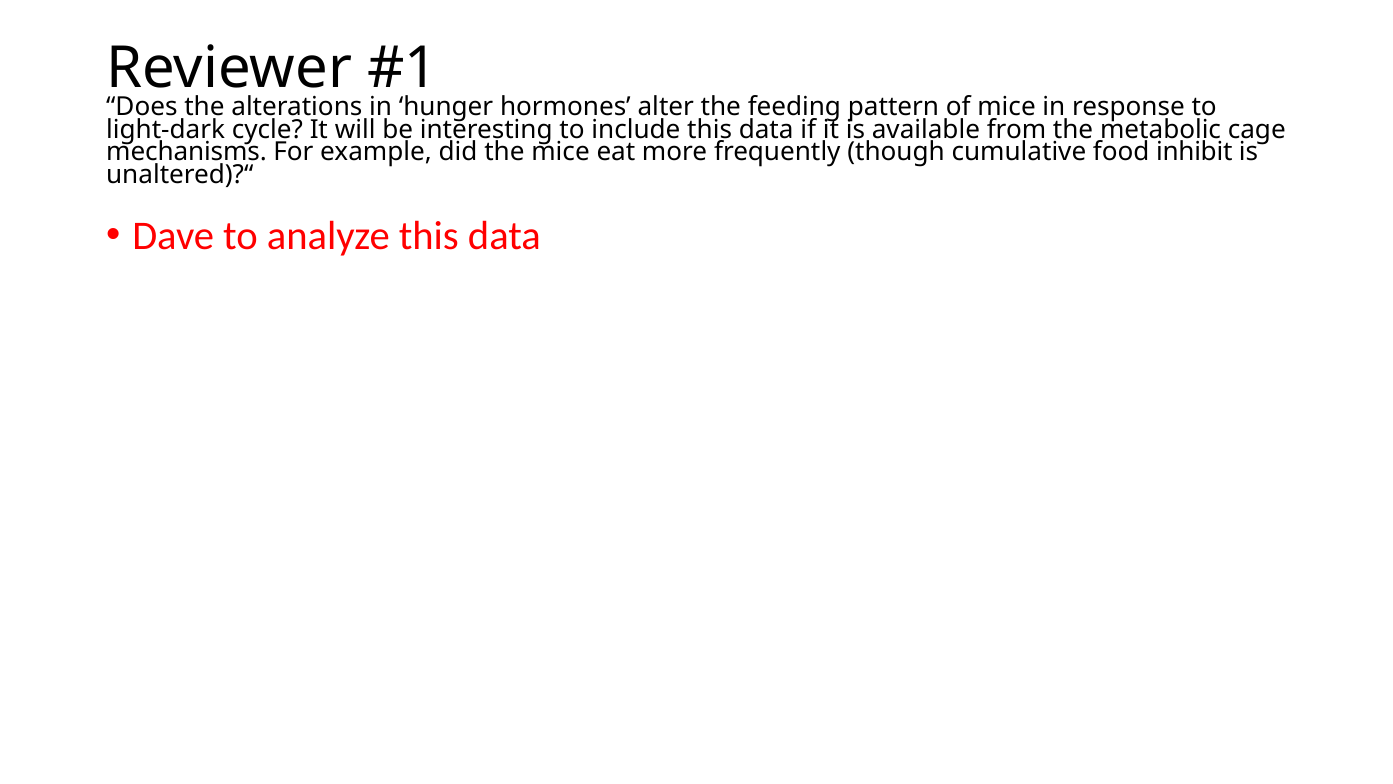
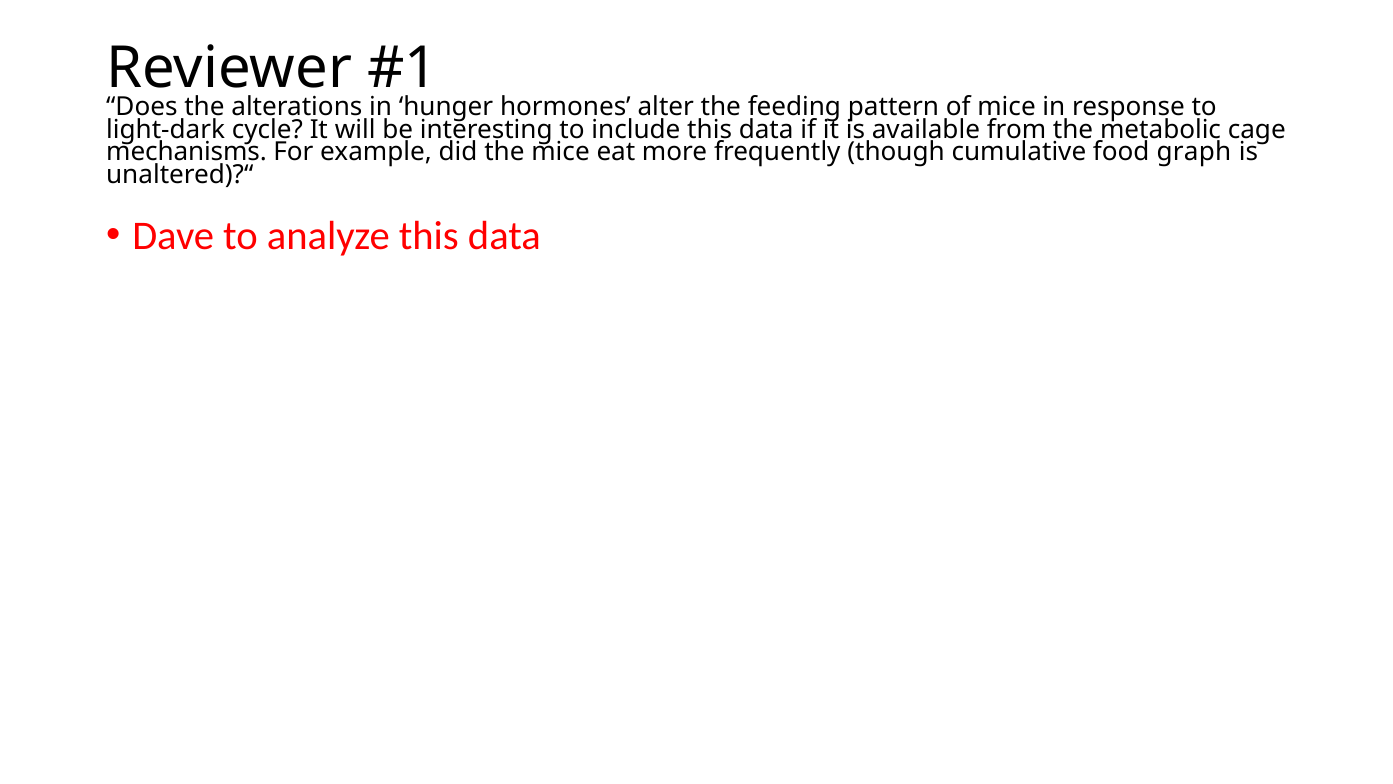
inhibit: inhibit -> graph
